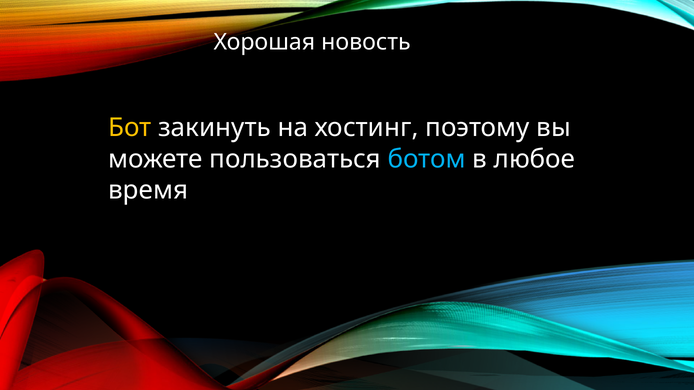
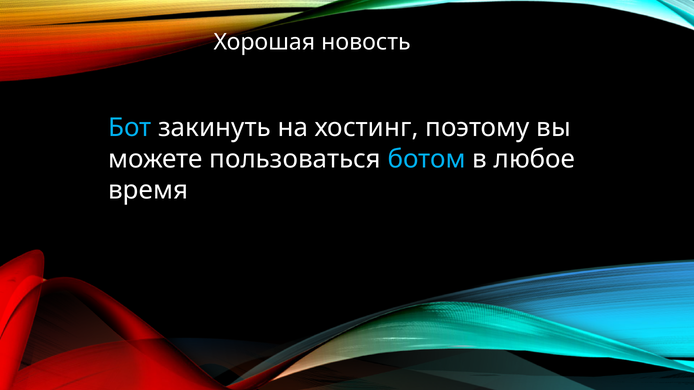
Бот colour: yellow -> light blue
